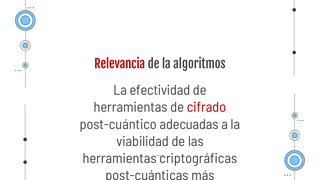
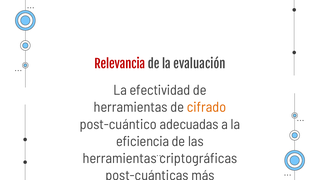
algoritmos: algoritmos -> evaluación
cifrado colour: red -> orange
viabilidad at (143, 141): viabilidad -> eficiencia
